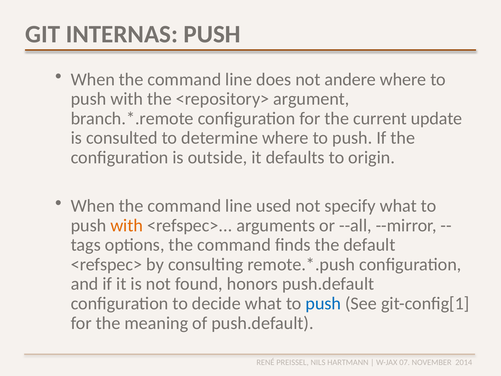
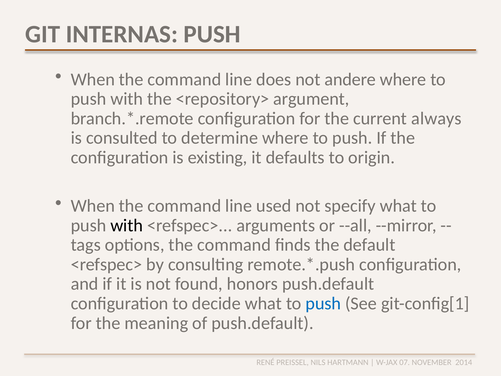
update: update -> always
outside: outside -> existing
with at (127, 225) colour: orange -> black
